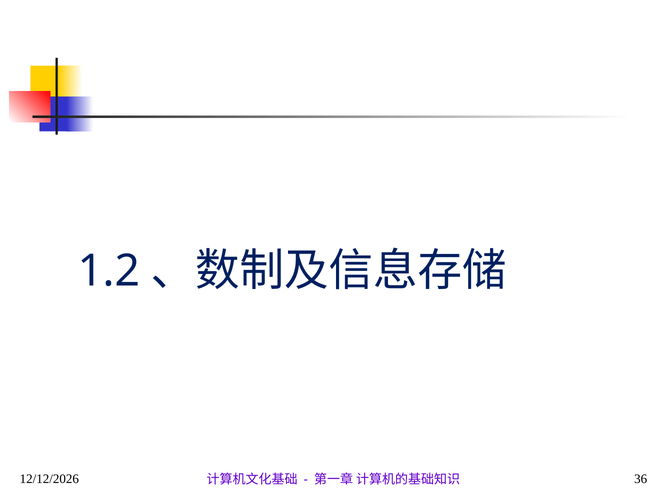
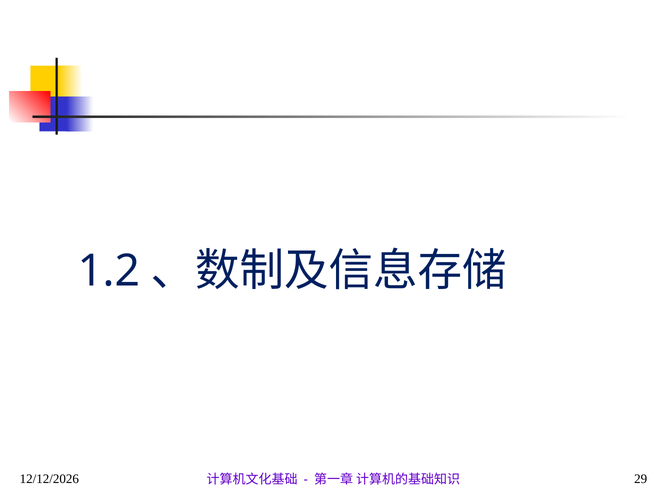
36: 36 -> 29
